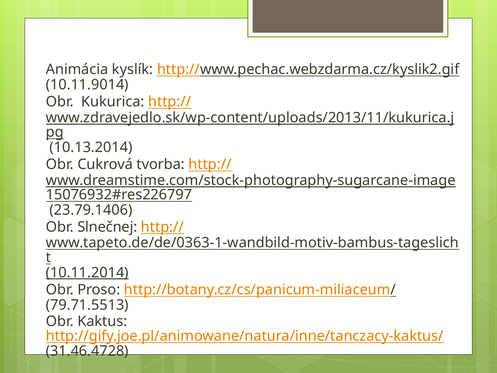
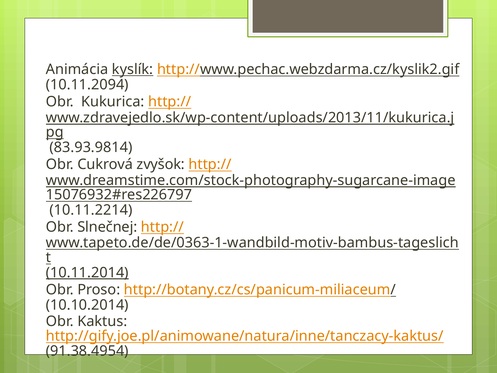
kyslík underline: none -> present
10.11.9014: 10.11.9014 -> 10.11.2094
10.13.2014: 10.13.2014 -> 83.93.9814
tvorba: tvorba -> zvyšok
23.79.1406: 23.79.1406 -> 10.11.2214
79.71.5513: 79.71.5513 -> 10.10.2014
31.46.4728: 31.46.4728 -> 91.38.4954
